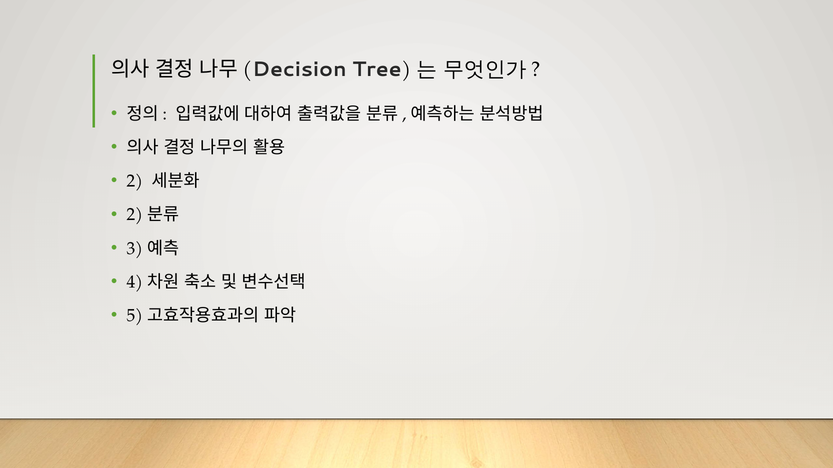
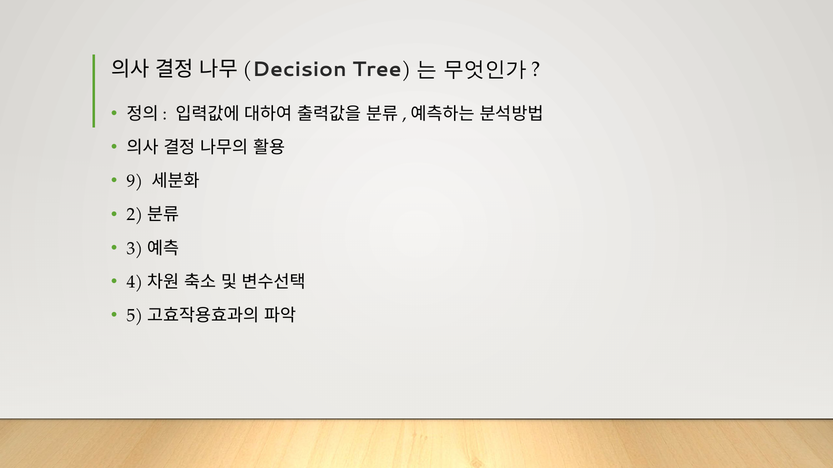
2 at (135, 181): 2 -> 9
